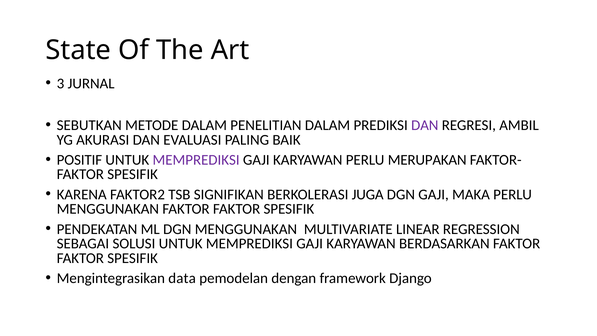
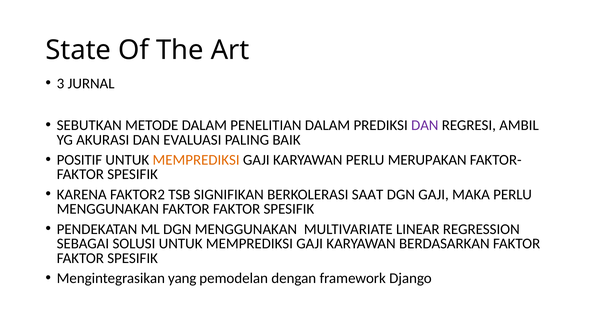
MEMPREDIKSI at (196, 160) colour: purple -> orange
JUGA: JUGA -> SAAT
data: data -> yang
